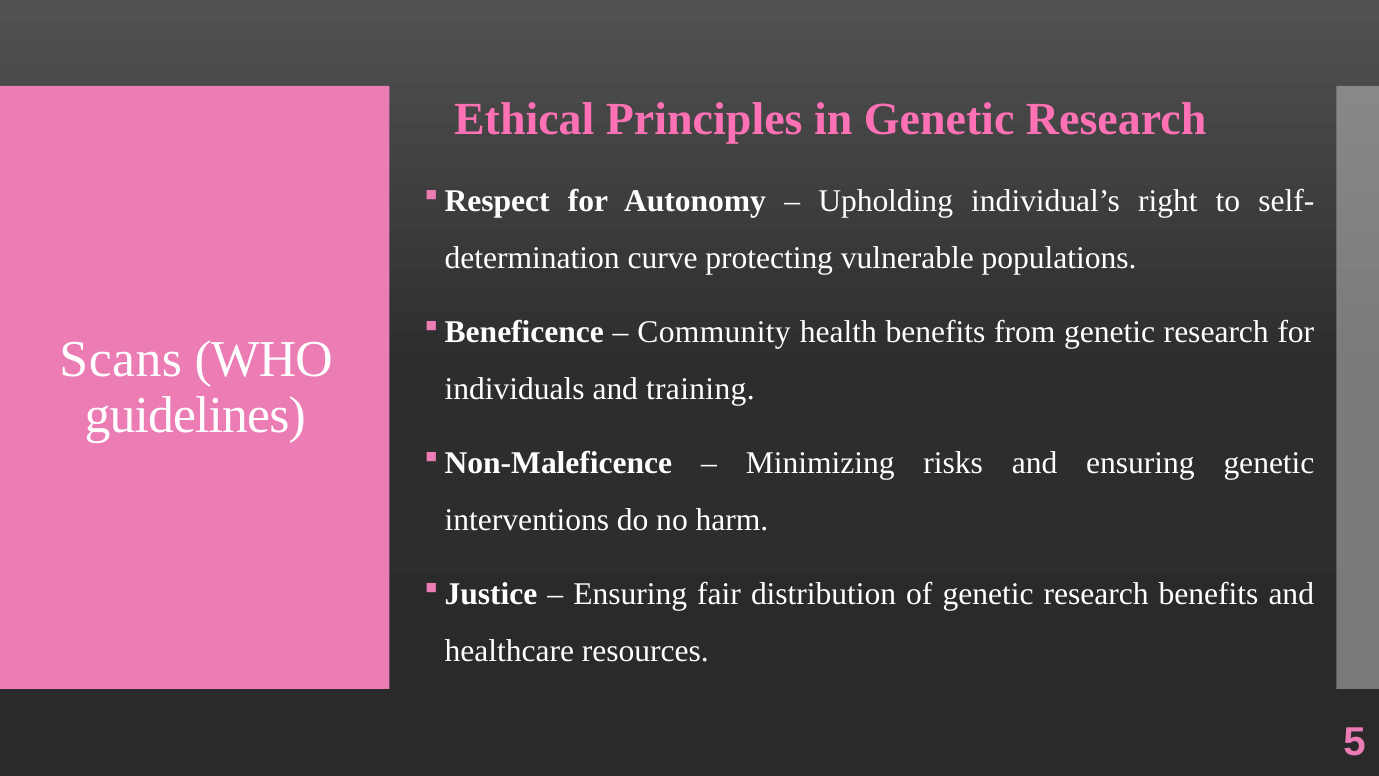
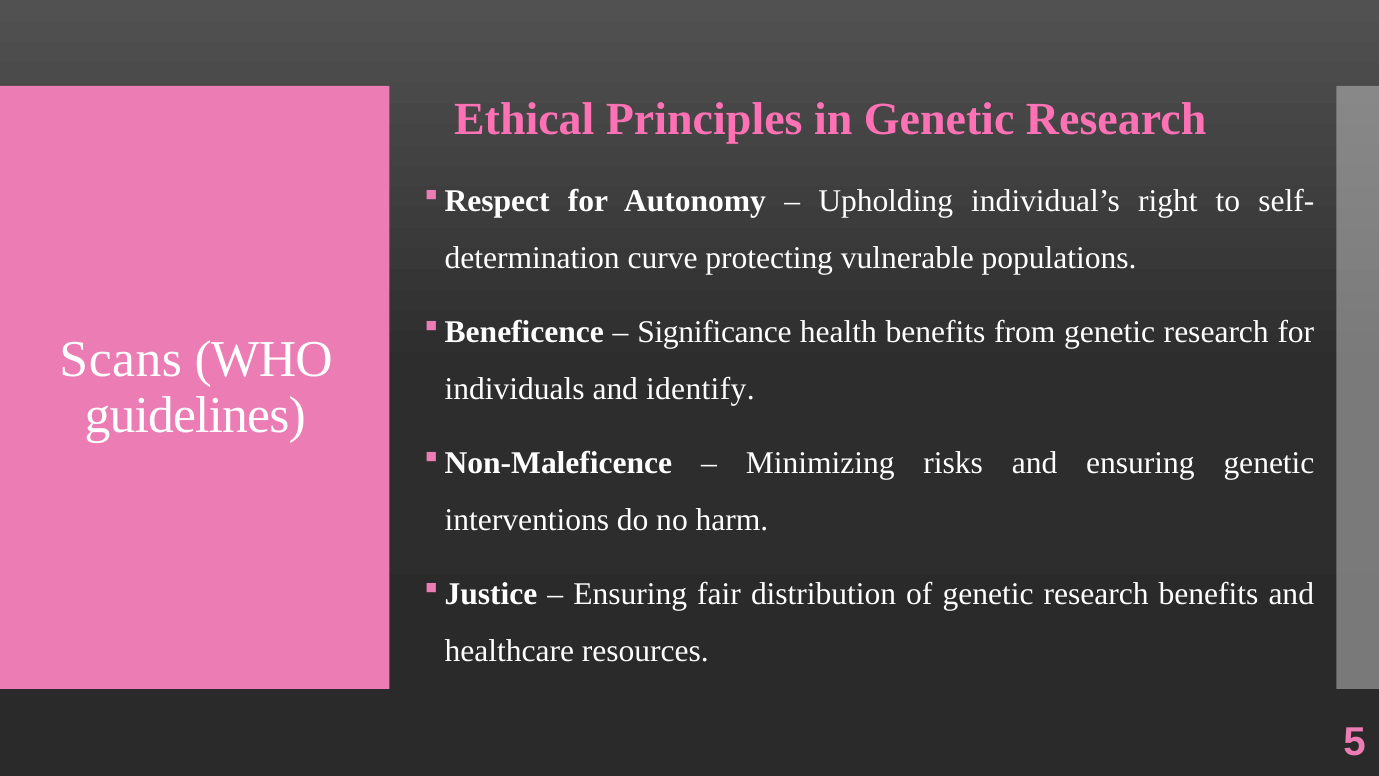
Community: Community -> Significance
training: training -> identify
